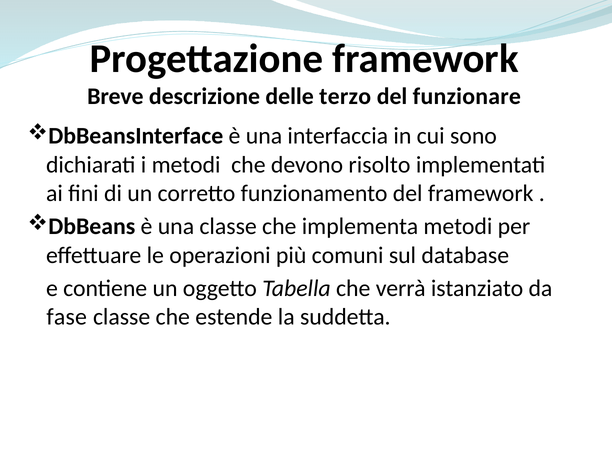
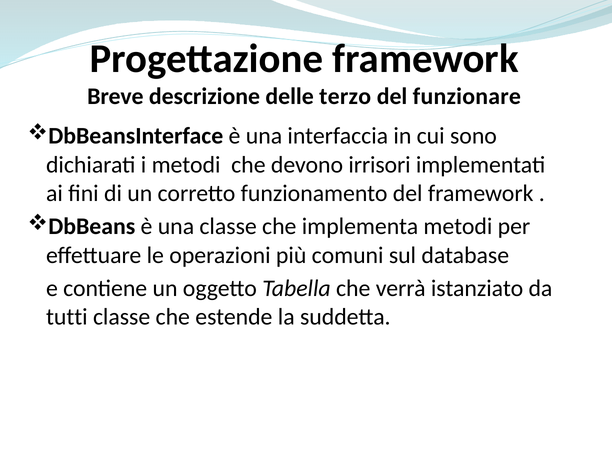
risolto: risolto -> irrisori
fase: fase -> tutti
